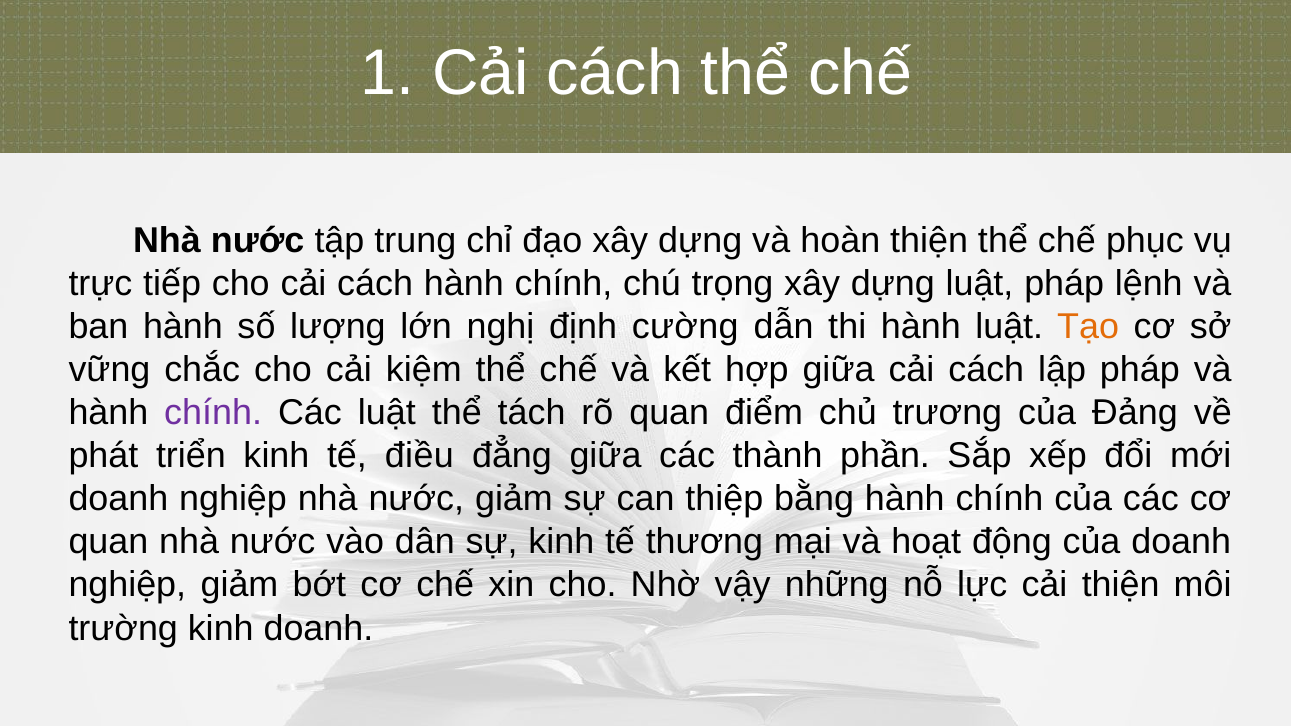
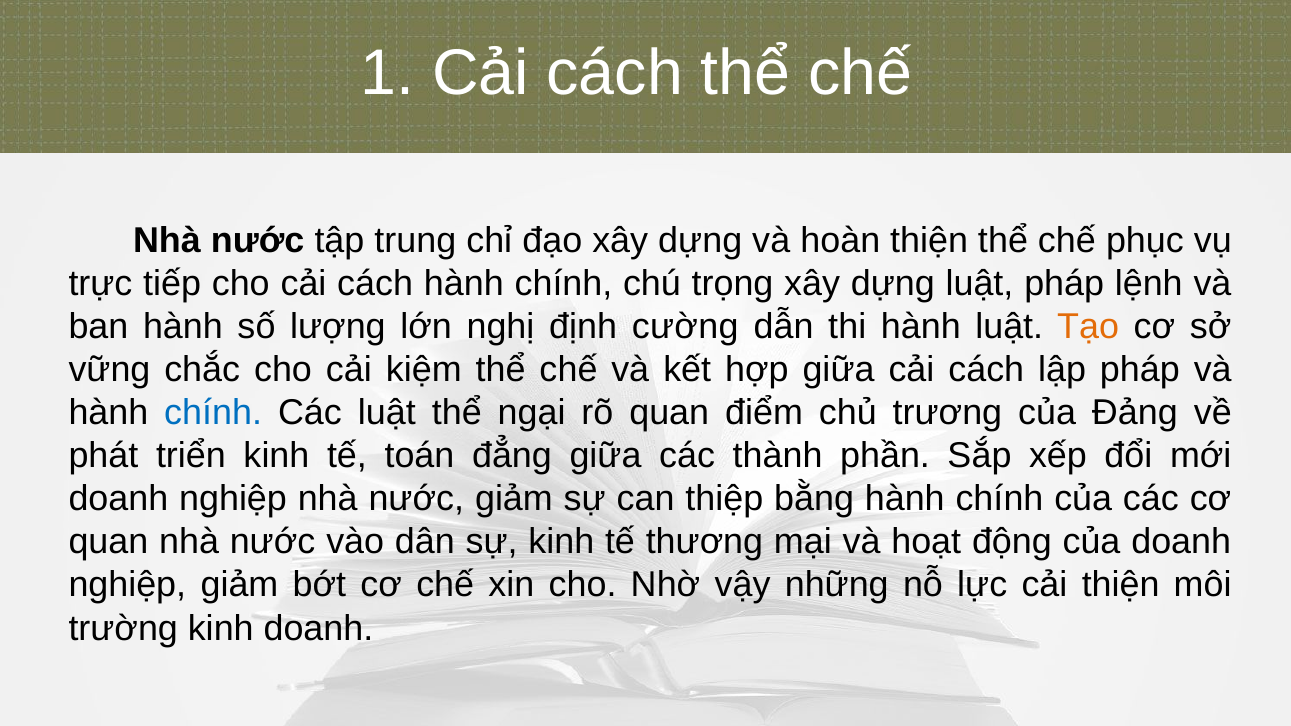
chính at (213, 413) colour: purple -> blue
tách: tách -> ngại
điều: điều -> toán
